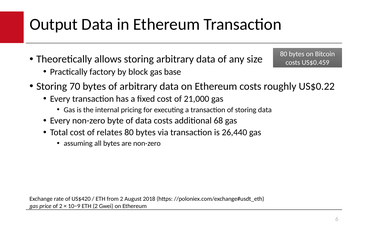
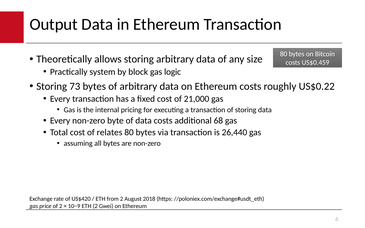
factory: factory -> system
base: base -> logic
70: 70 -> 73
